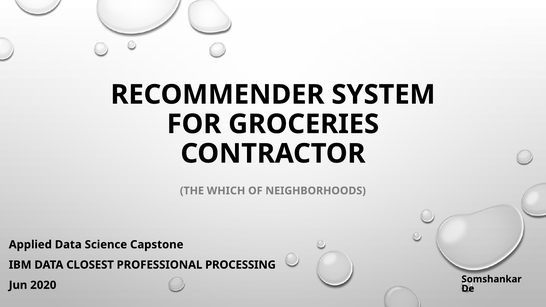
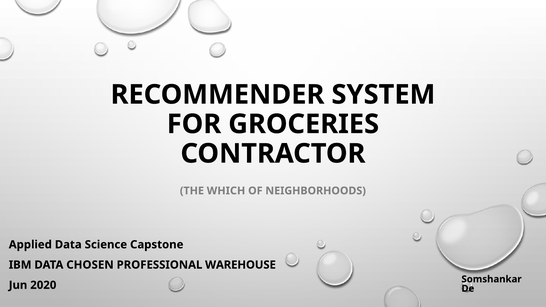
CLOSEST: CLOSEST -> CHOSEN
PROCESSING: PROCESSING -> WAREHOUSE
